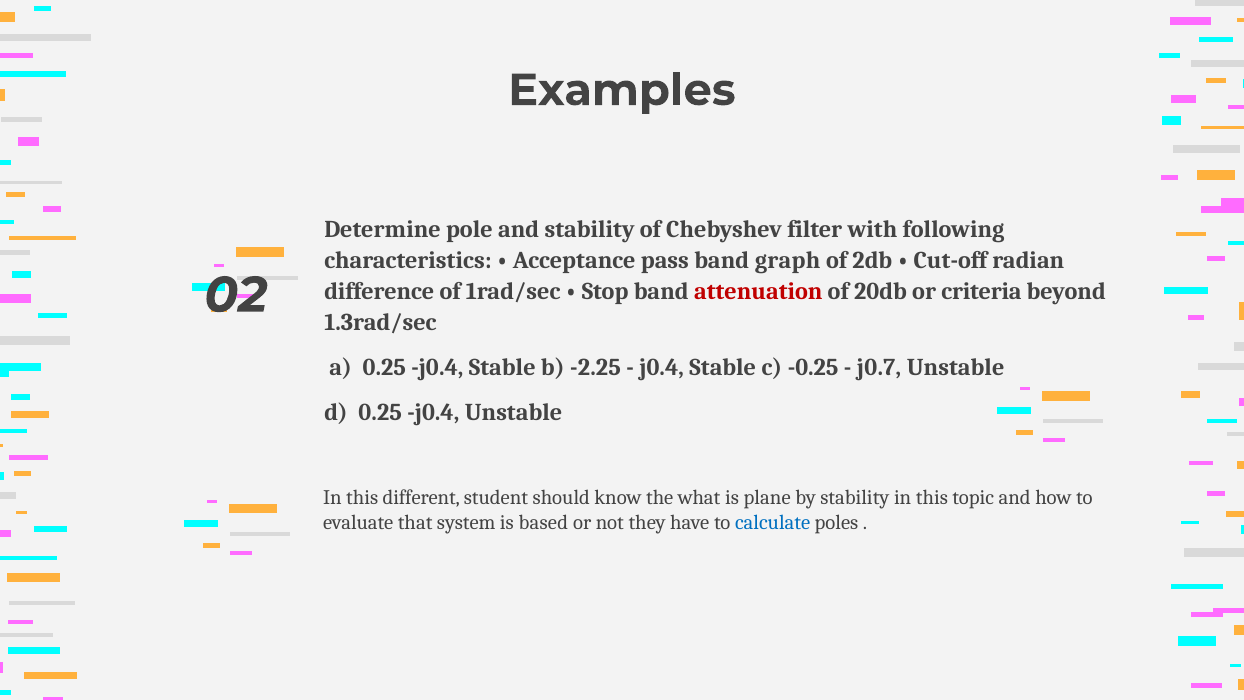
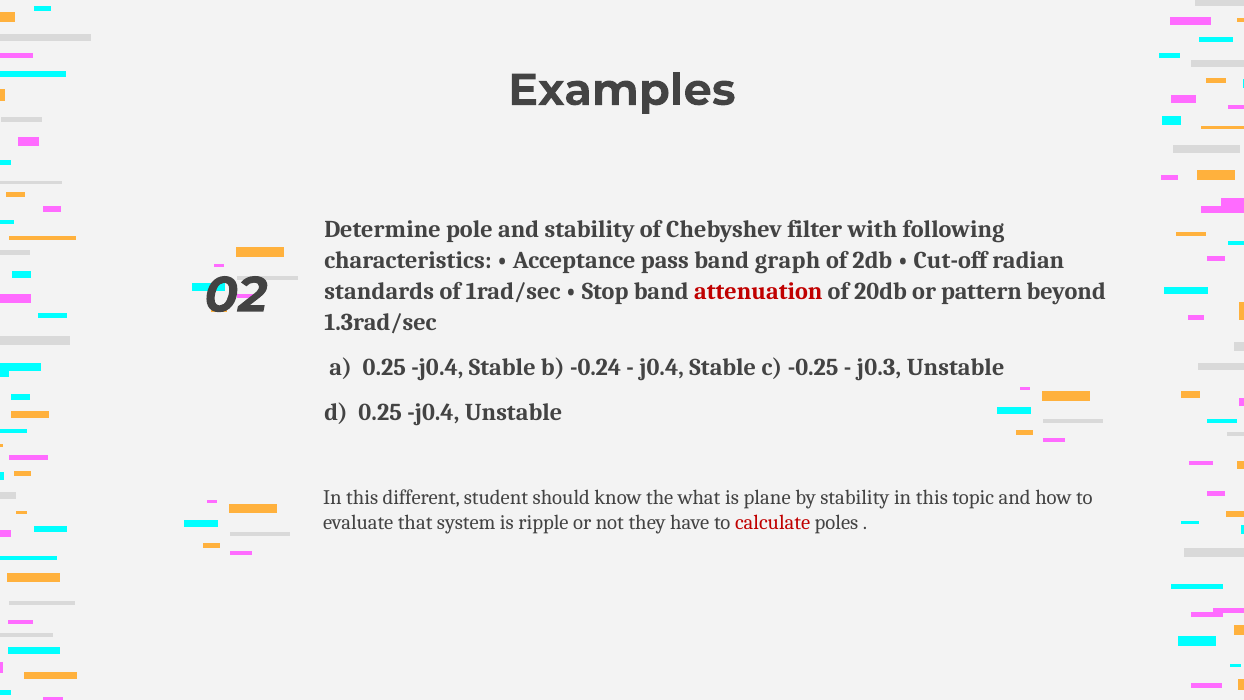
difference: difference -> standards
criteria: criteria -> pattern
-2.25: -2.25 -> -0.24
j0.7: j0.7 -> j0.3
based: based -> ripple
calculate colour: blue -> red
